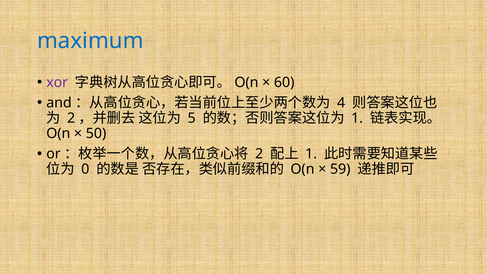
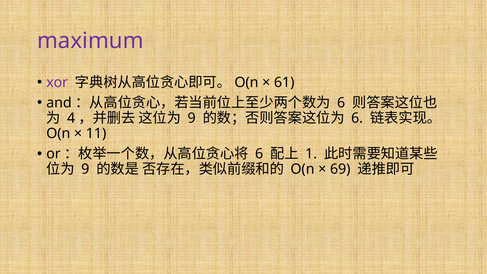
maximum colour: blue -> purple
60: 60 -> 61
4 at (341, 103): 4 -> 6
2 at (71, 118): 2 -> 4
5 at (192, 118): 5 -> 9
1 at (357, 118): 1 -> 6
50: 50 -> 11
2 at (259, 154): 2 -> 6
0 at (85, 169): 0 -> 9
59: 59 -> 69
